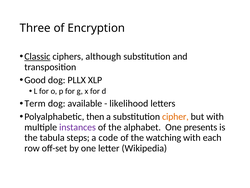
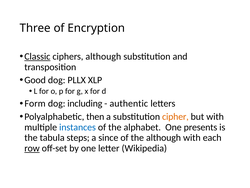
Term: Term -> Form
available: available -> including
likelihood: likelihood -> authentic
instances colour: purple -> blue
code: code -> since
the watching: watching -> although
row underline: none -> present
